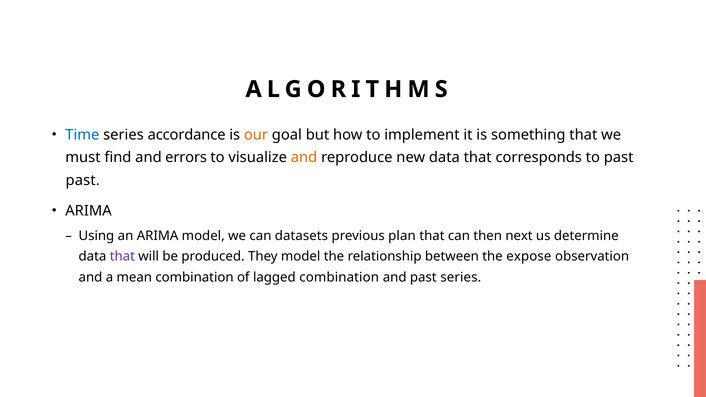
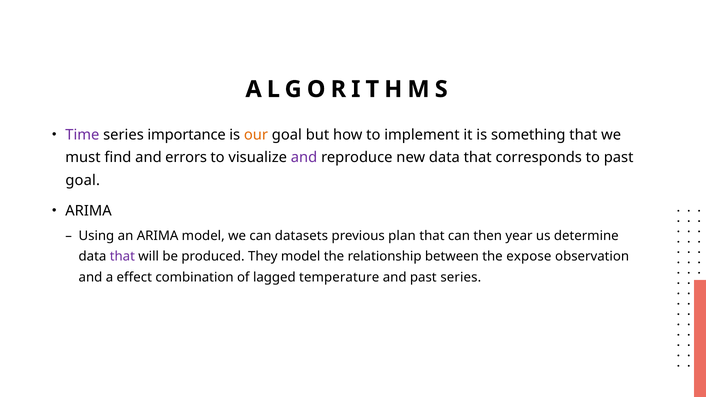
Time colour: blue -> purple
accordance: accordance -> importance
and at (304, 158) colour: orange -> purple
past at (83, 181): past -> goal
next: next -> year
mean: mean -> effect
lagged combination: combination -> temperature
